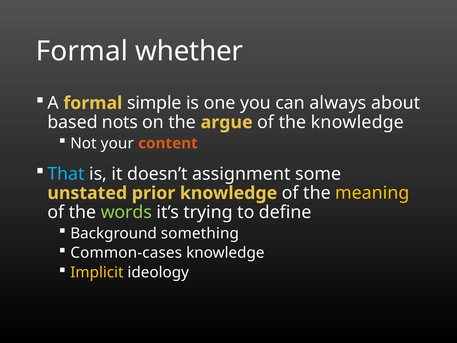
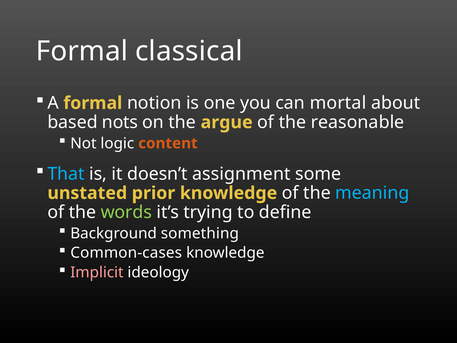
whether: whether -> classical
simple: simple -> notion
always: always -> mortal
the knowledge: knowledge -> reasonable
your: your -> logic
meaning colour: yellow -> light blue
Implicit colour: yellow -> pink
